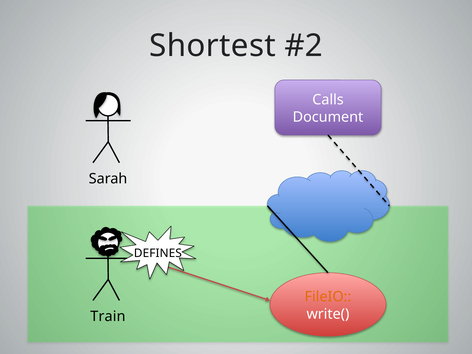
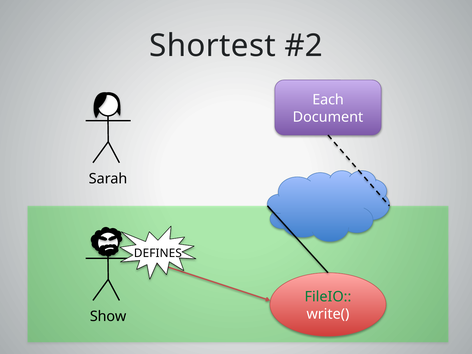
Calls: Calls -> Each
FileIO colour: orange -> green
Train: Train -> Show
